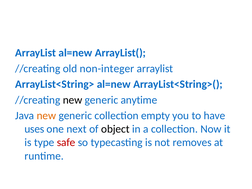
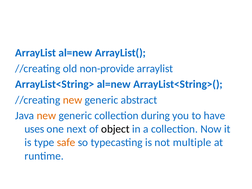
non-integer: non-integer -> non-provide
new at (73, 100) colour: black -> orange
anytime: anytime -> abstract
empty: empty -> during
safe colour: red -> orange
removes: removes -> multiple
